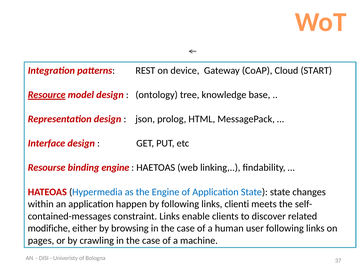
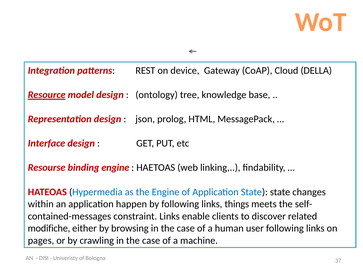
START: START -> DELLA
clienti: clienti -> things
